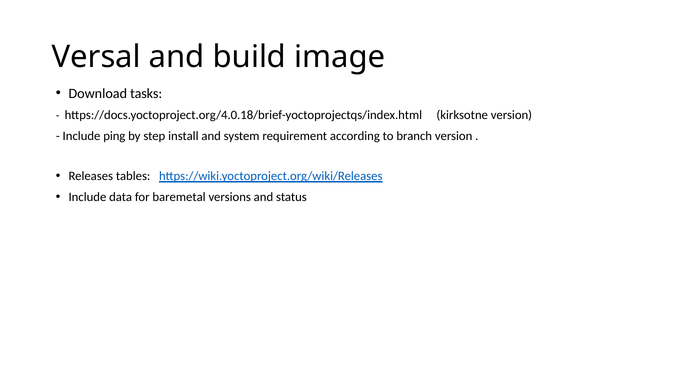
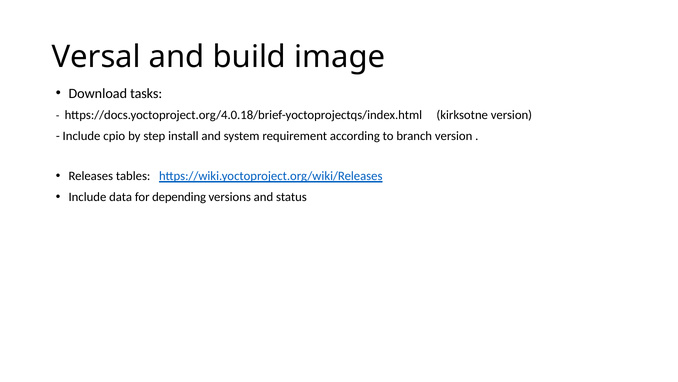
ping: ping -> cpio
baremetal: baremetal -> depending
